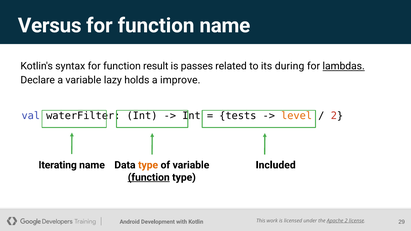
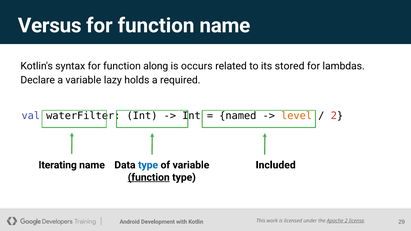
result: result -> along
passes: passes -> occurs
during: during -> stored
lambdas underline: present -> none
improve: improve -> required
tests: tests -> named
type at (148, 165) colour: orange -> blue
